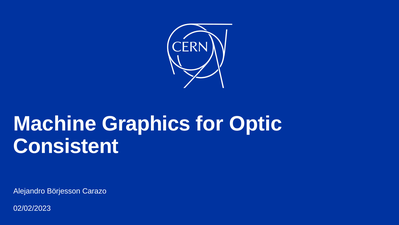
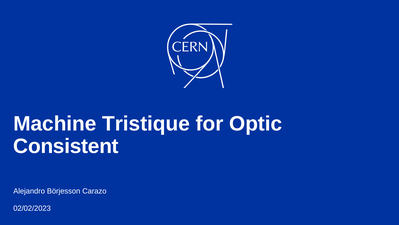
Graphics: Graphics -> Tristique
